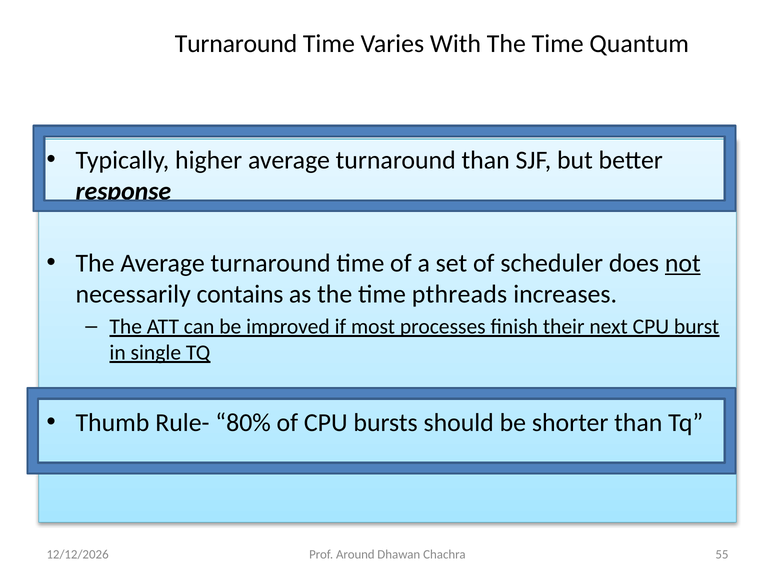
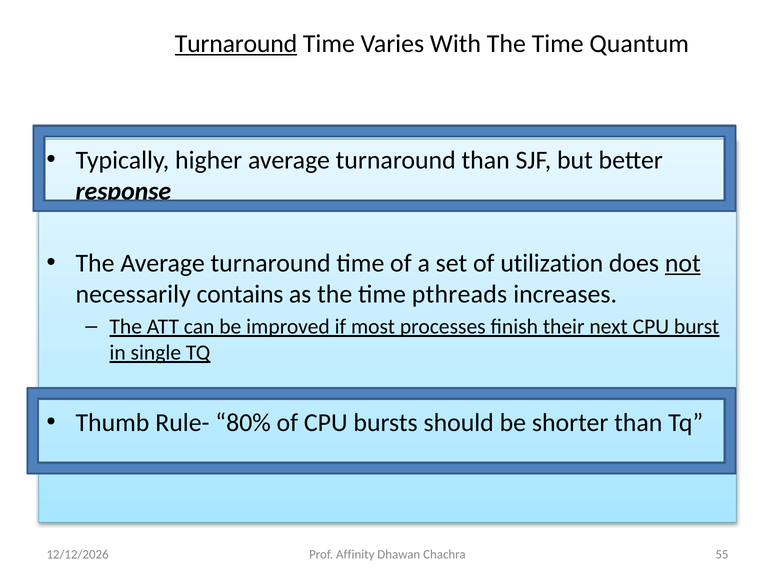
Turnaround at (236, 44) underline: none -> present
scheduler: scheduler -> utilization
Around: Around -> Affinity
